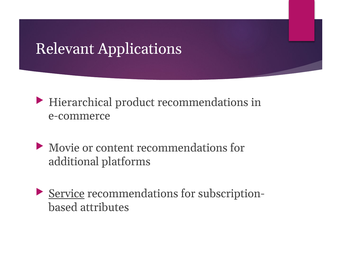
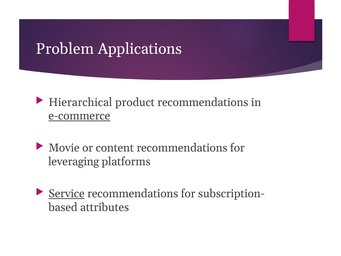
Relevant: Relevant -> Problem
e-commerce underline: none -> present
additional: additional -> leveraging
